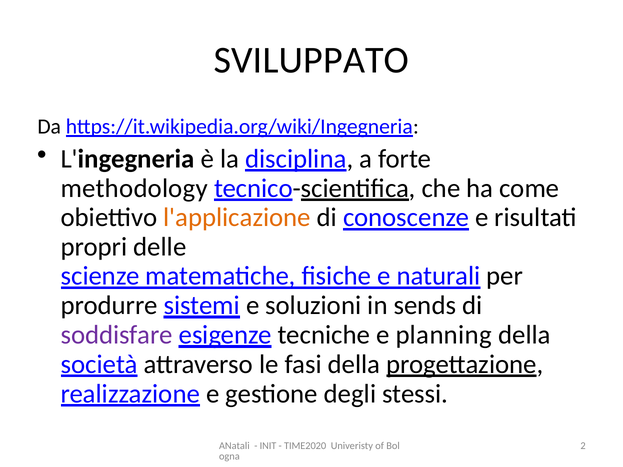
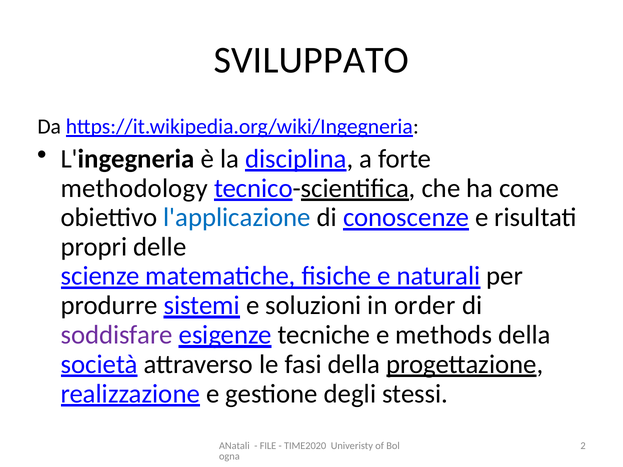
l'applicazione colour: orange -> blue
sends: sends -> order
planning: planning -> methods
INIT: INIT -> FILE
